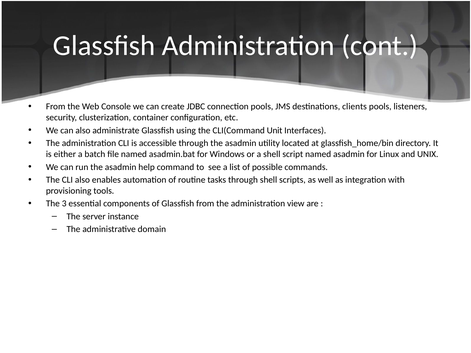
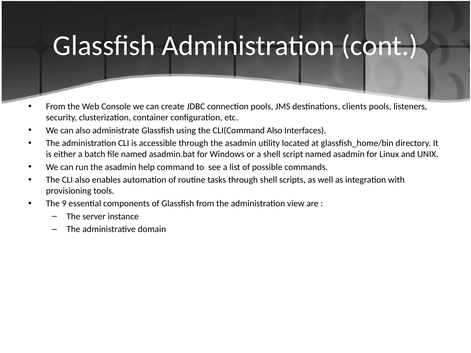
CLI(Command Unit: Unit -> Also
3: 3 -> 9
